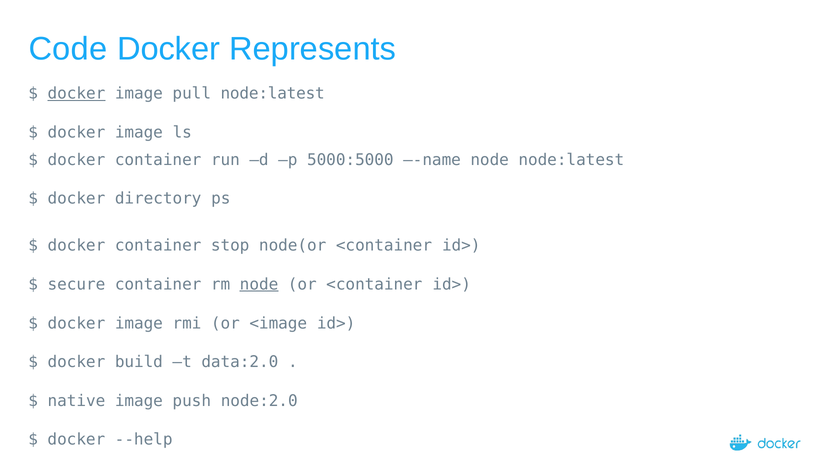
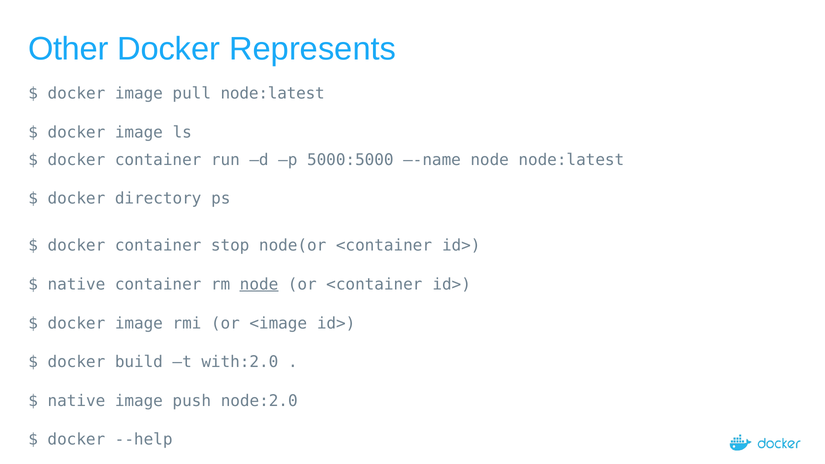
Code: Code -> Other
docker at (76, 93) underline: present -> none
secure at (76, 284): secure -> native
data:2.0: data:2.0 -> with:2.0
